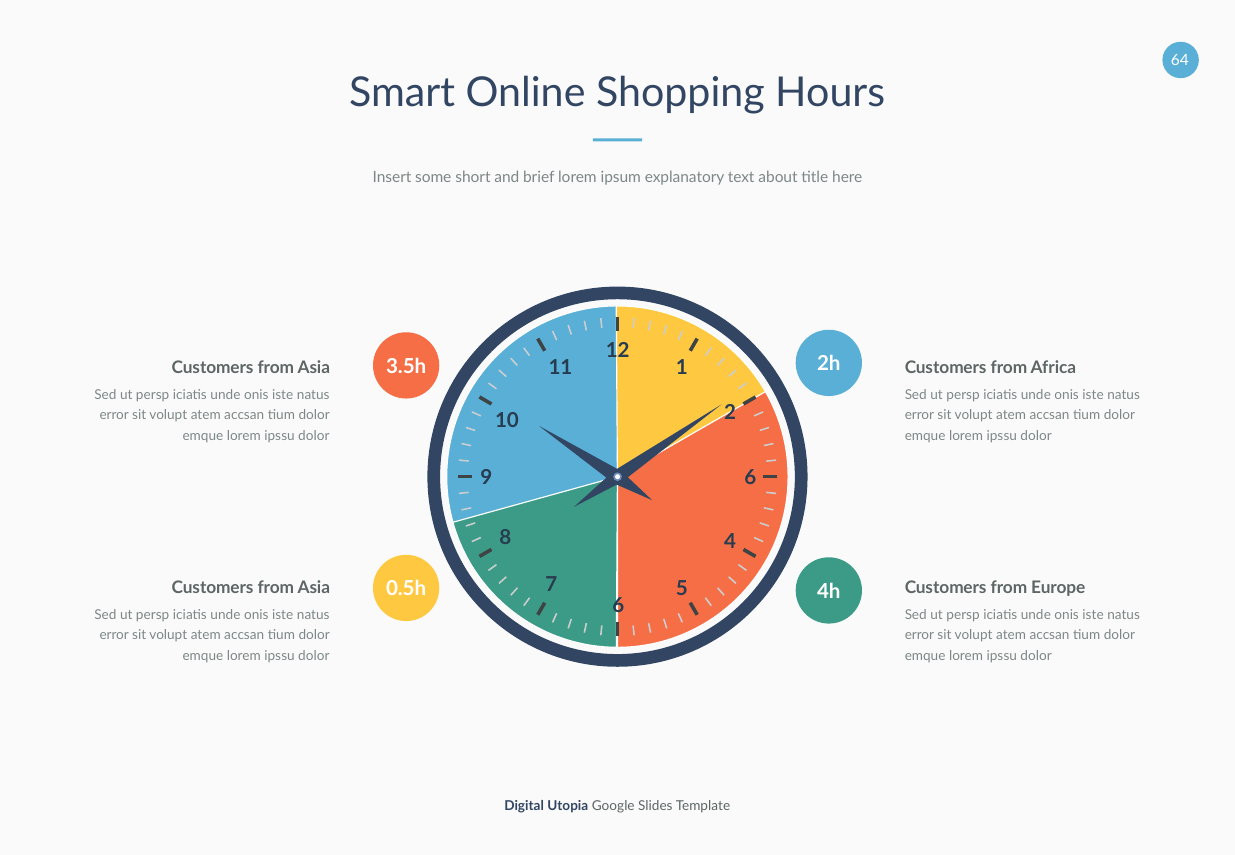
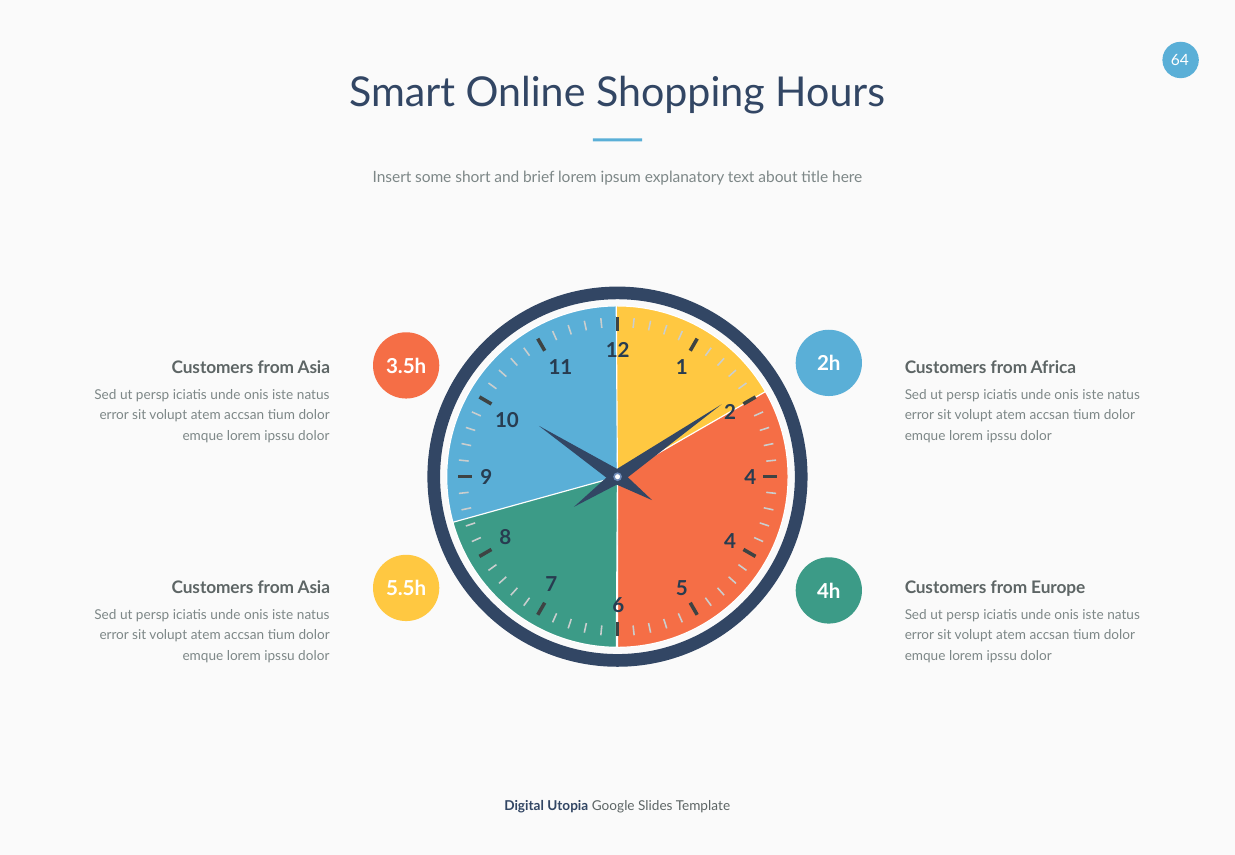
9 6: 6 -> 4
0.5h: 0.5h -> 5.5h
